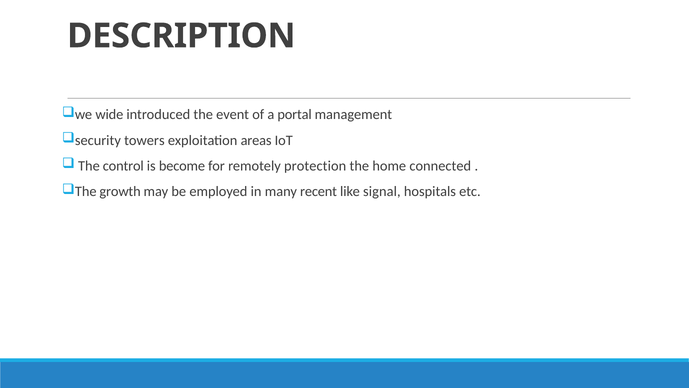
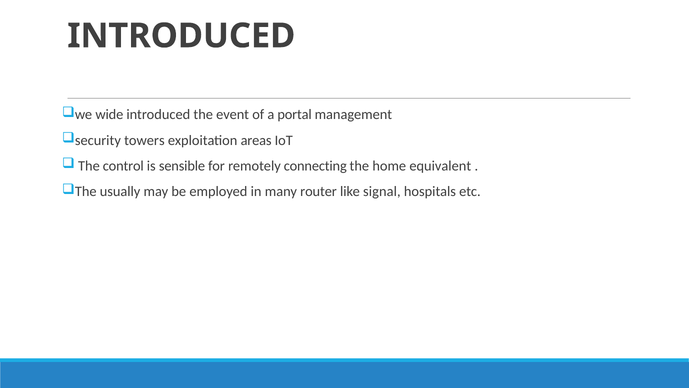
DESCRIPTION at (181, 36): DESCRIPTION -> INTRODUCED
become: become -> sensible
protection: protection -> connecting
connected: connected -> equivalent
growth: growth -> usually
recent: recent -> router
